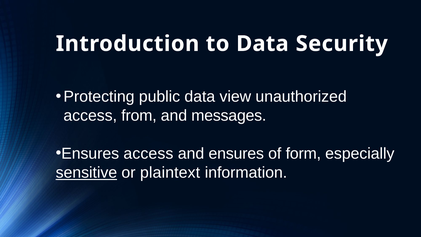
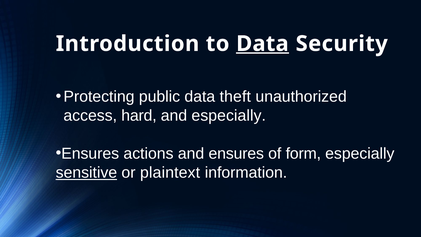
Data at (262, 44) underline: none -> present
view: view -> theft
from: from -> hard
and messages: messages -> especially
Ensures access: access -> actions
